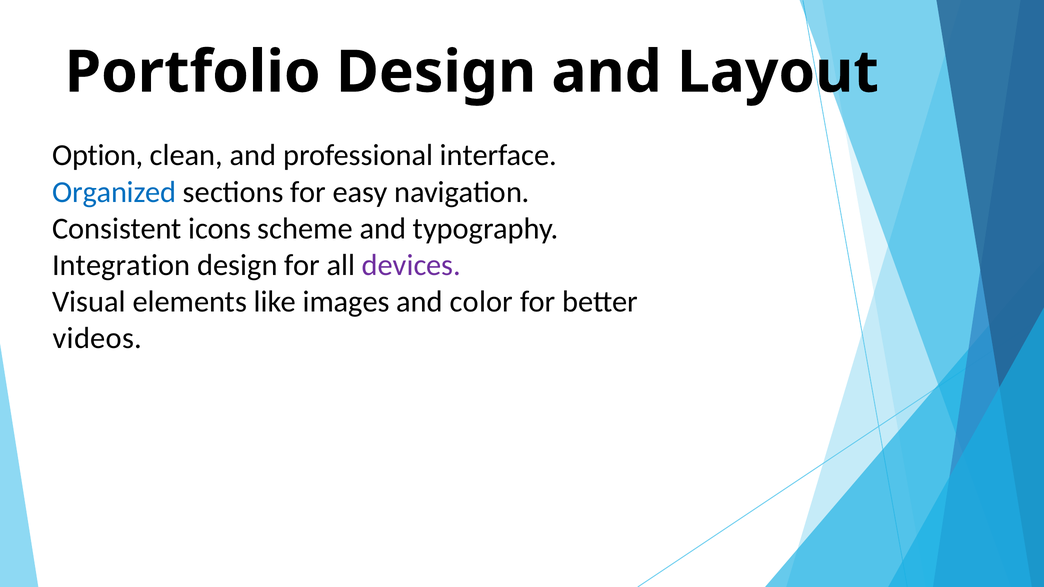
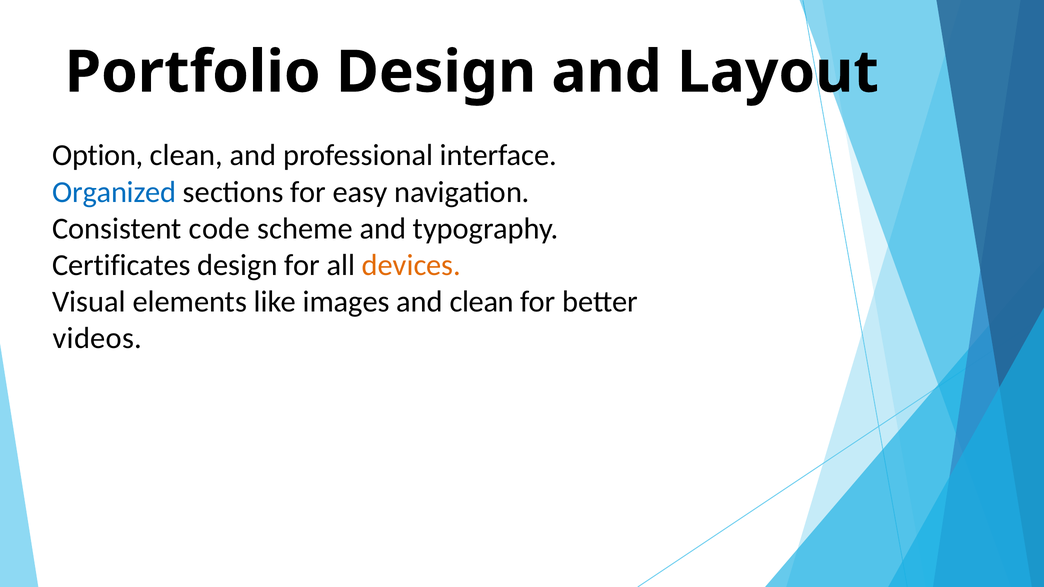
icons: icons -> code
Integration: Integration -> Certificates
devices colour: purple -> orange
and color: color -> clean
